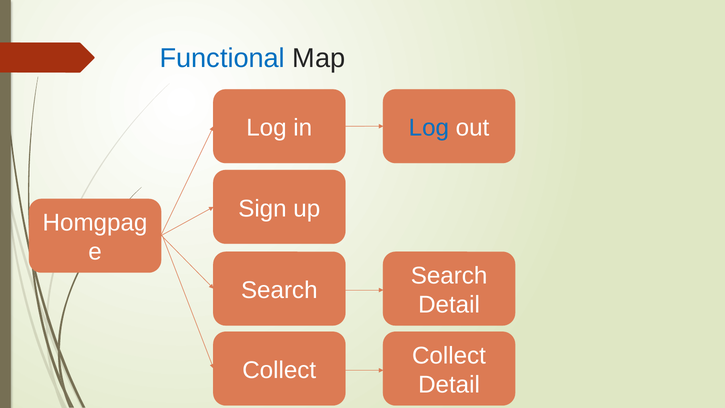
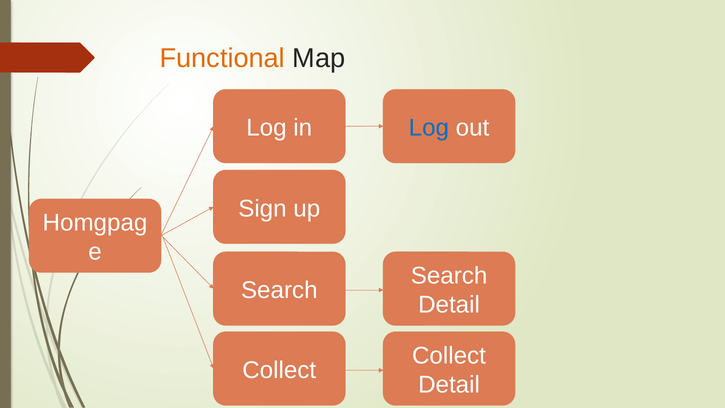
Functional colour: blue -> orange
